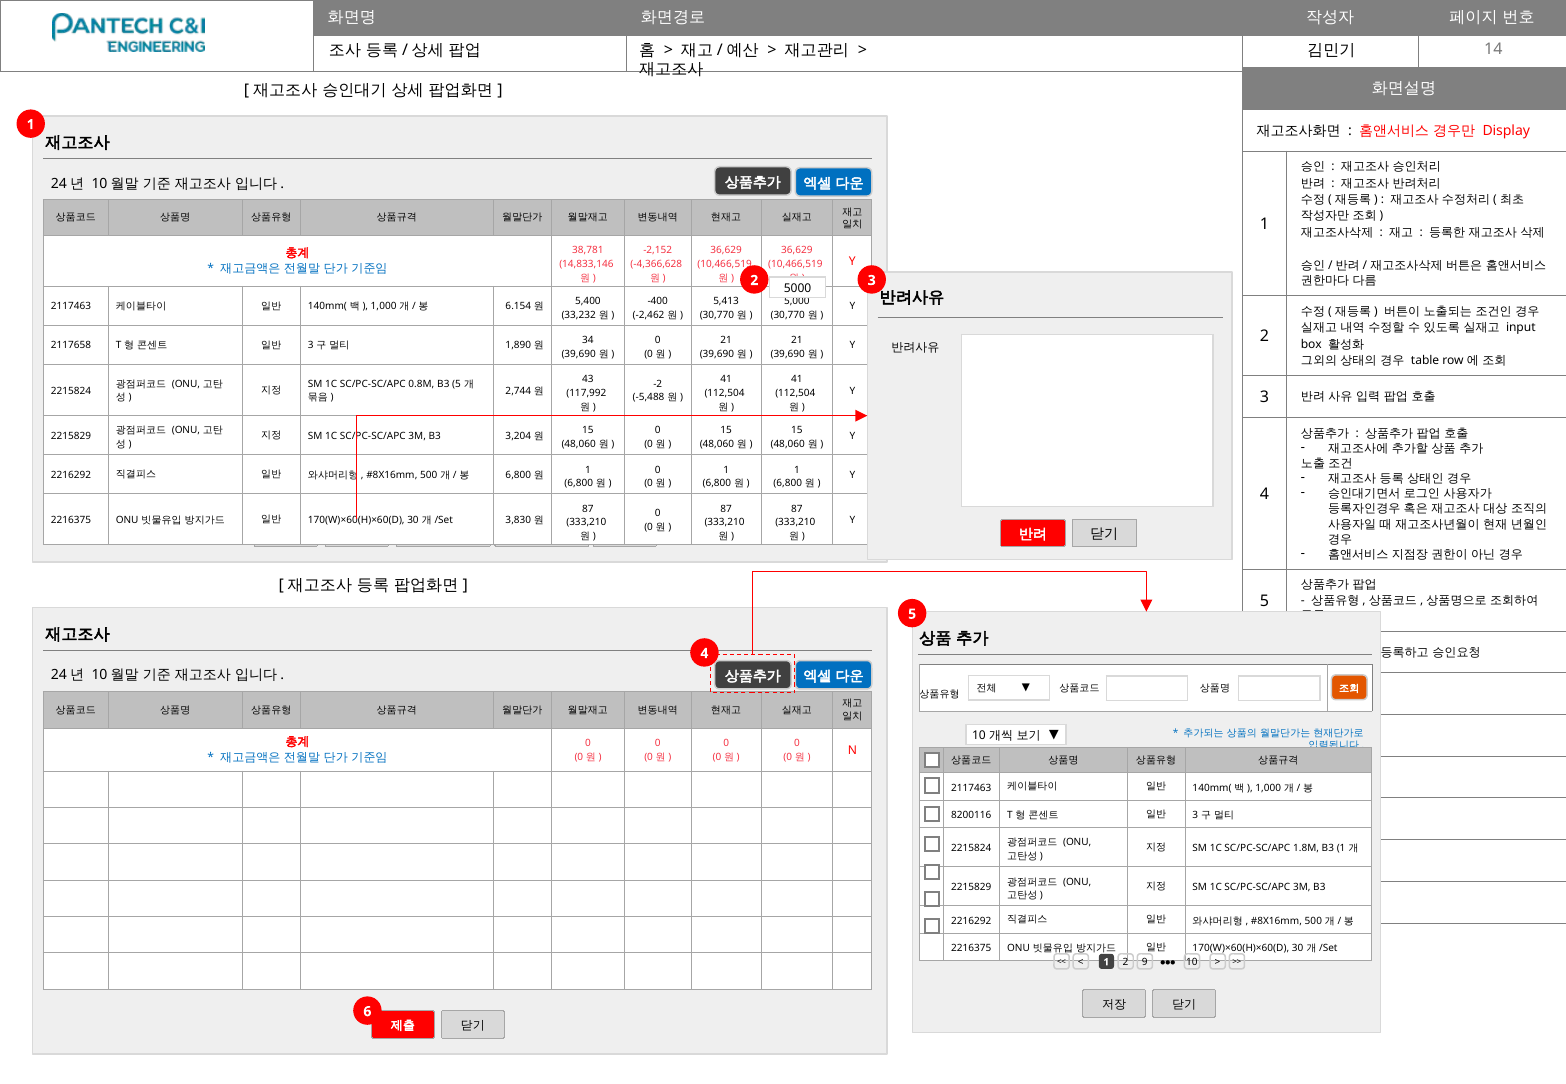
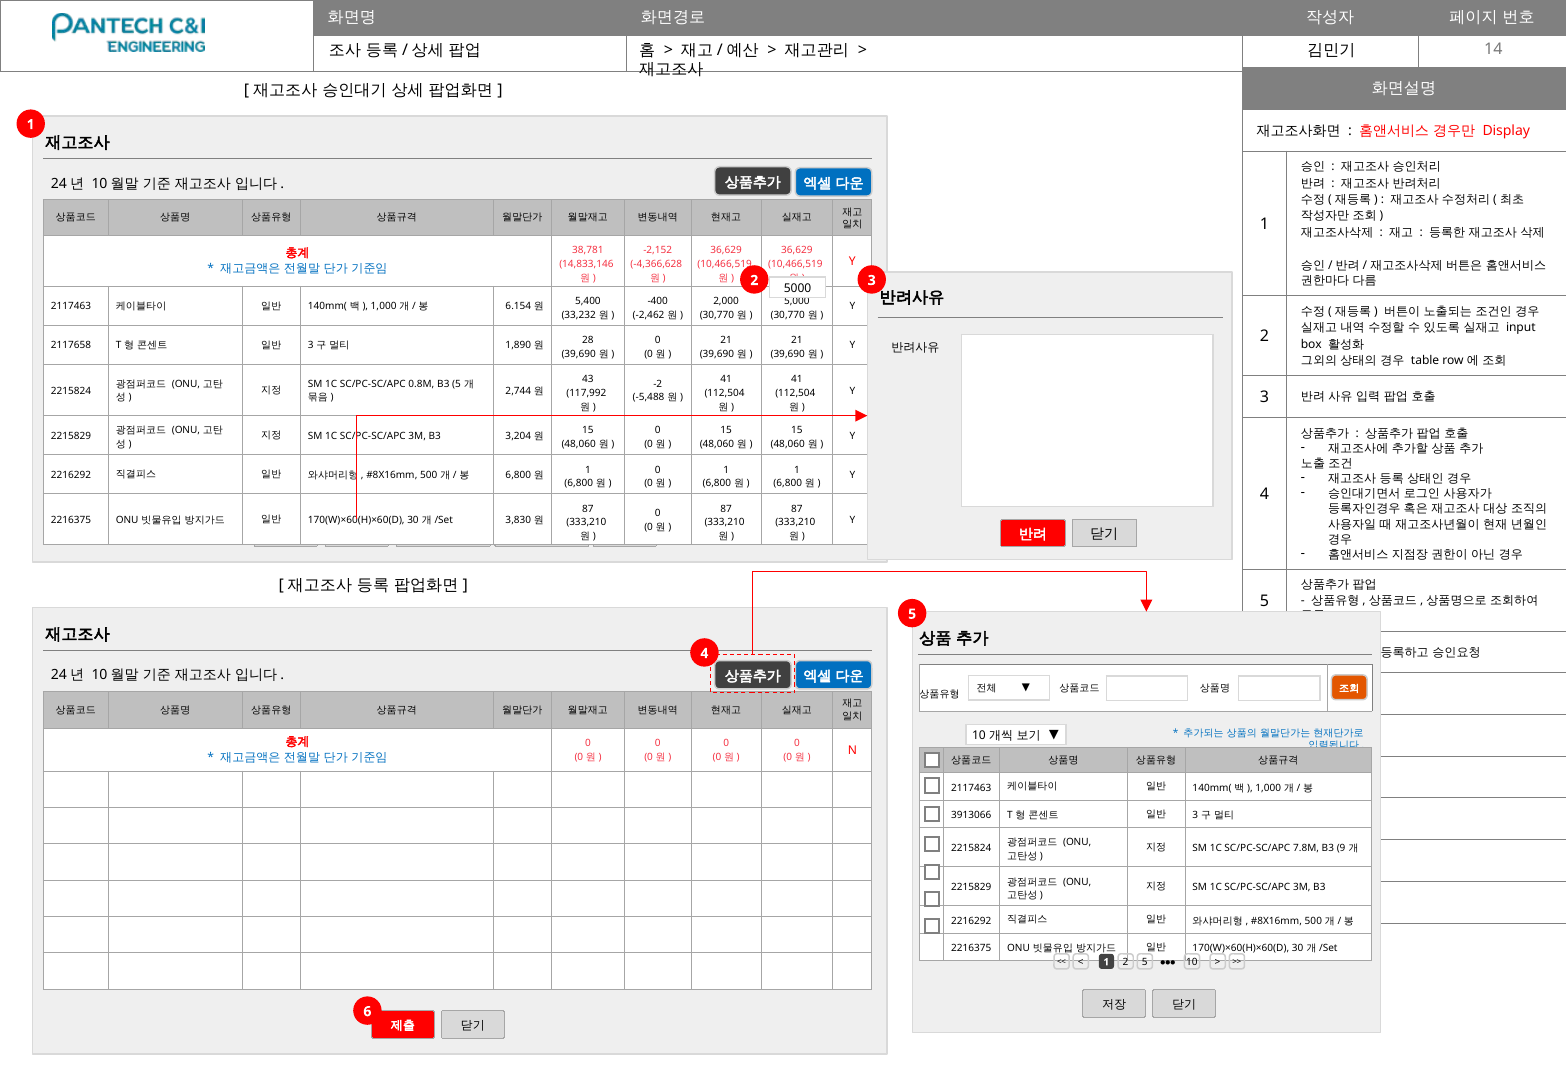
5,413: 5,413 -> 2,000
34: 34 -> 28
8200116: 8200116 -> 3913066
1.8M: 1.8M -> 7.8M
B3 1: 1 -> 9
2 9: 9 -> 5
